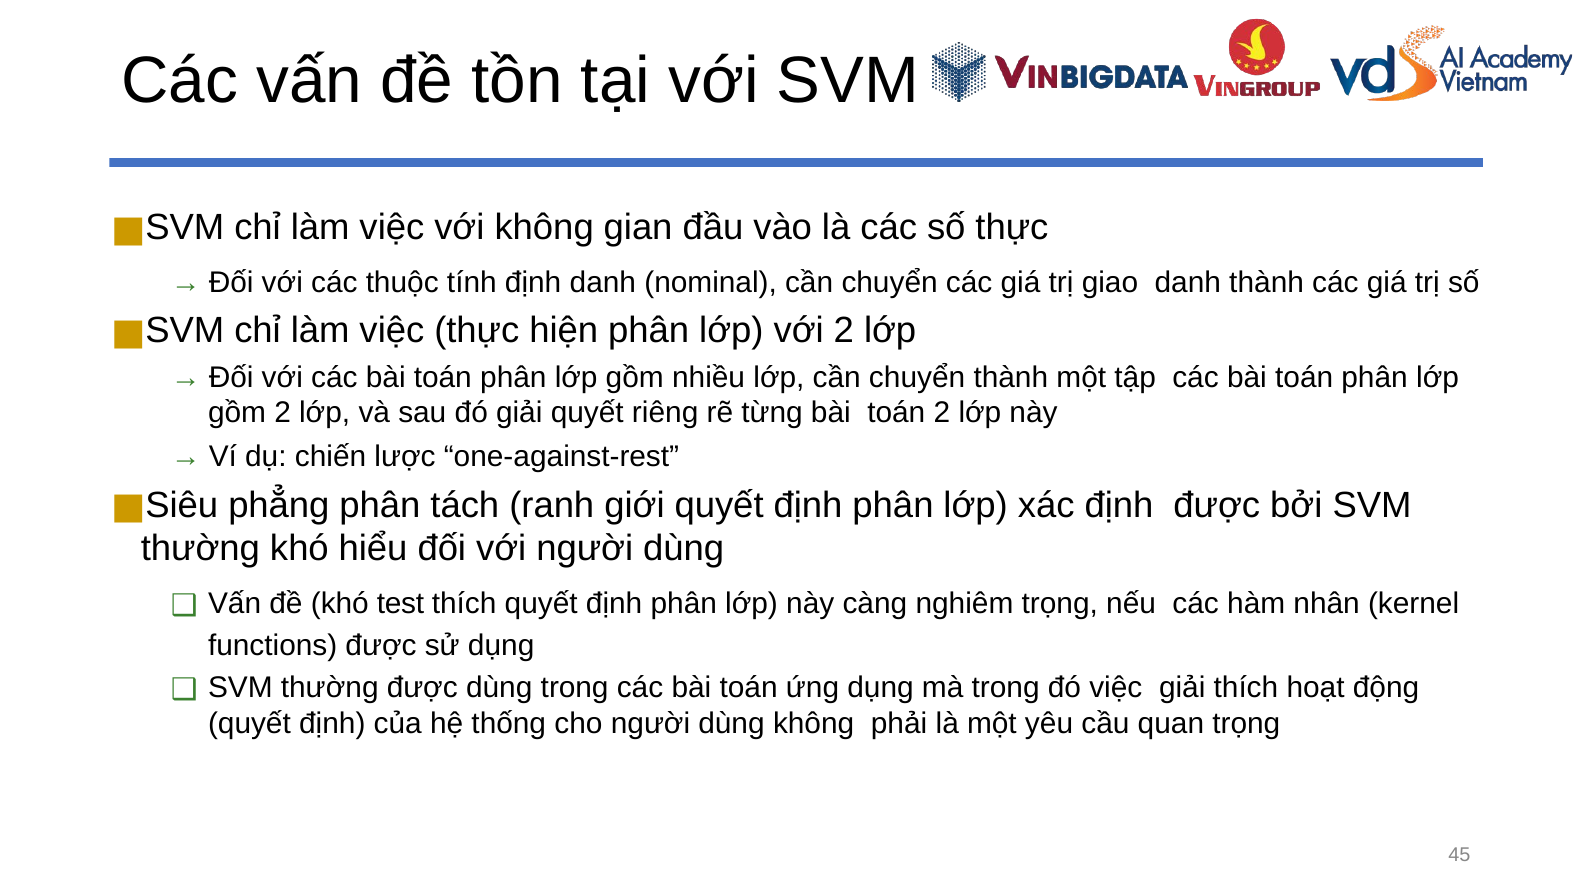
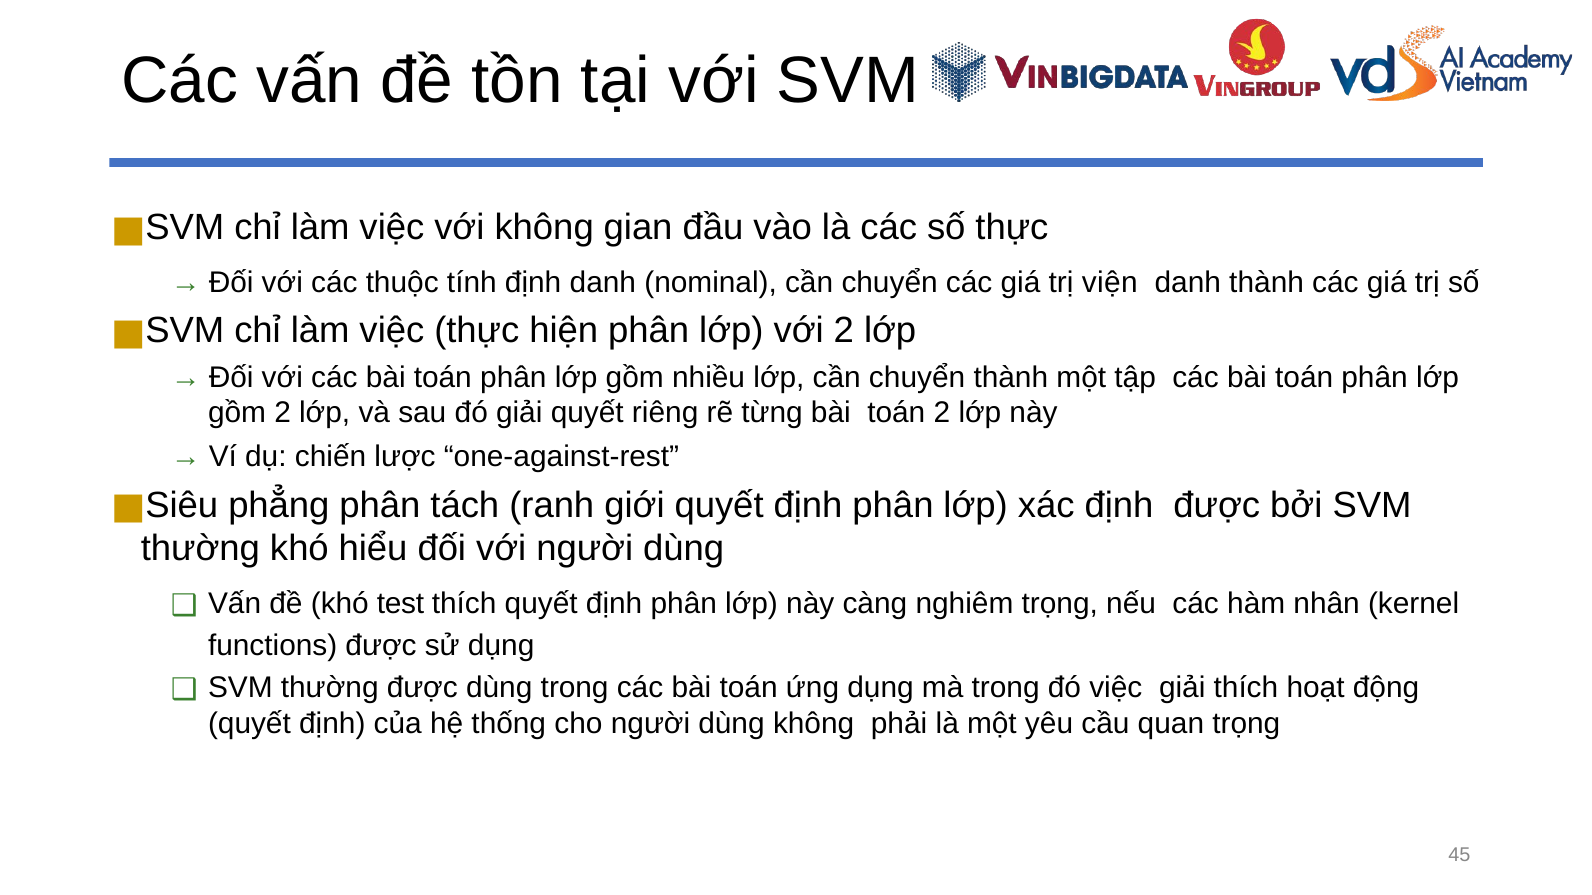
giao: giao -> viện
